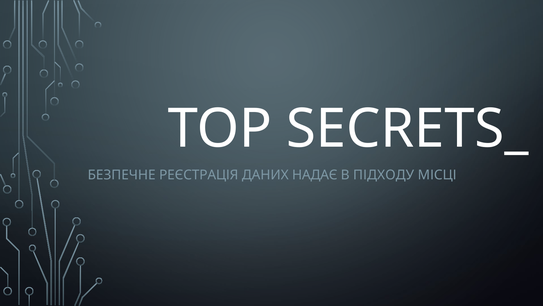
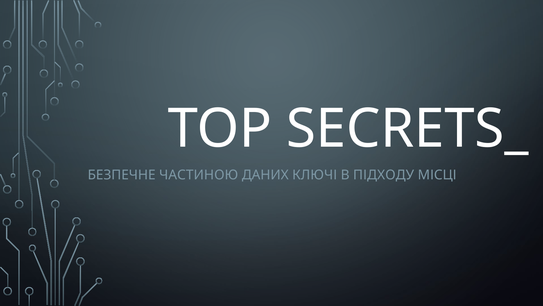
РЕЄСТРАЦІЯ: РЕЄСТРАЦІЯ -> ЧАСТИНОЮ
НАДАЄ: НАДАЄ -> КЛЮЧІ
